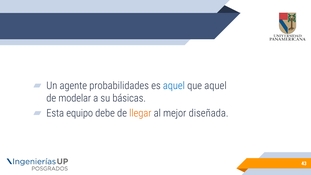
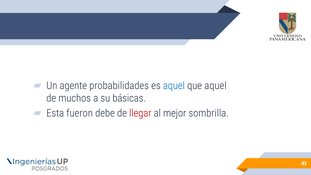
modelar: modelar -> muchos
equipo: equipo -> fueron
llegar colour: orange -> red
diseñada: diseñada -> sombrilla
